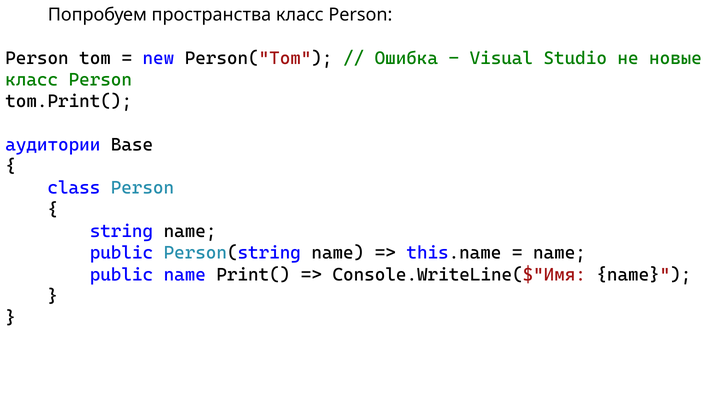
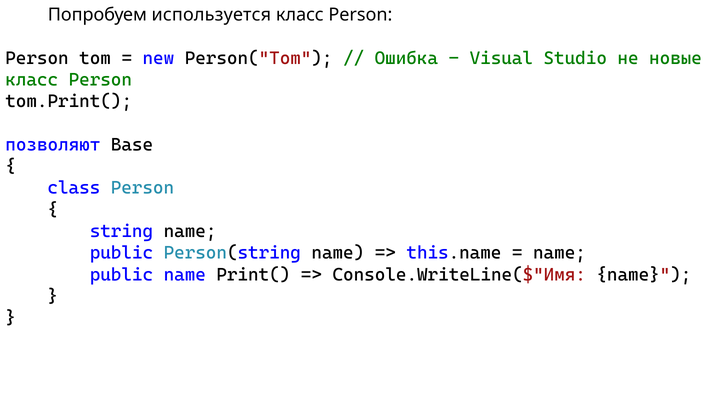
пространства: пространства -> используется
аудитории: аудитории -> позволяют
